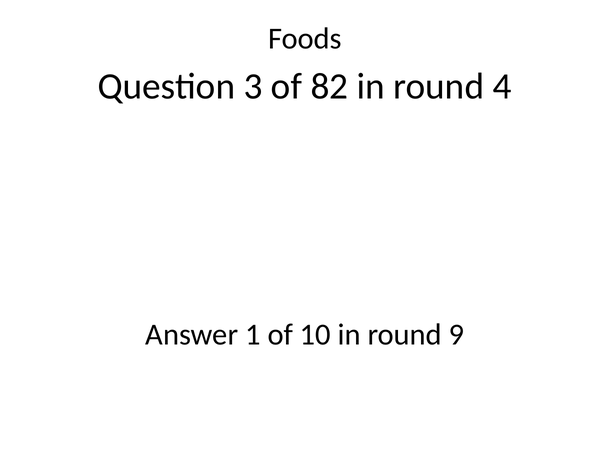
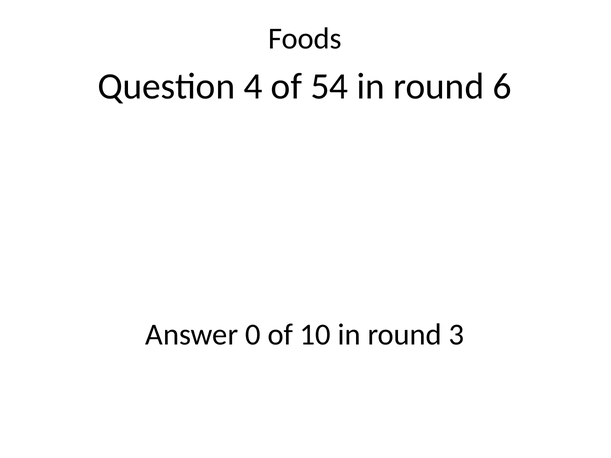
3: 3 -> 4
82: 82 -> 54
4: 4 -> 6
1: 1 -> 0
9: 9 -> 3
